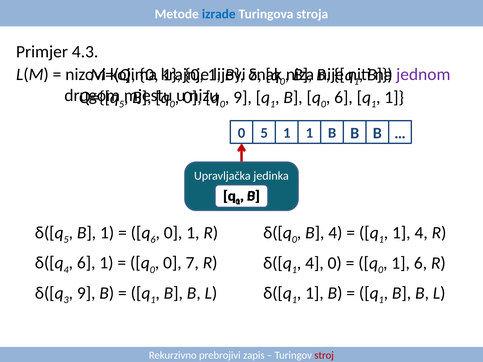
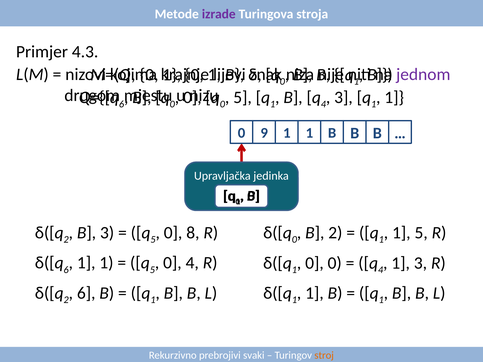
izrade colour: blue -> purple
5 at (121, 104): 5 -> 6
9 at (243, 97): 9 -> 5
0 at (323, 104): 0 -> 4
6 at (343, 97): 6 -> 3
0 5: 5 -> 9
5 at (66, 240): 5 -> 2
B 1: 1 -> 3
6 at (153, 240): 6 -> 5
1 at (193, 233): 1 -> 8
B 4: 4 -> 2
1 4: 4 -> 5
4 at (66, 270): 4 -> 6
6 at (86, 263): 6 -> 1
0 at (152, 270): 0 -> 5
0 7: 7 -> 4
4 at (314, 263): 4 -> 0
0 at (381, 270): 0 -> 4
1 6: 6 -> 3
3 at (66, 300): 3 -> 2
9 at (86, 293): 9 -> 6
zapis: zapis -> svaki
stroj colour: red -> orange
